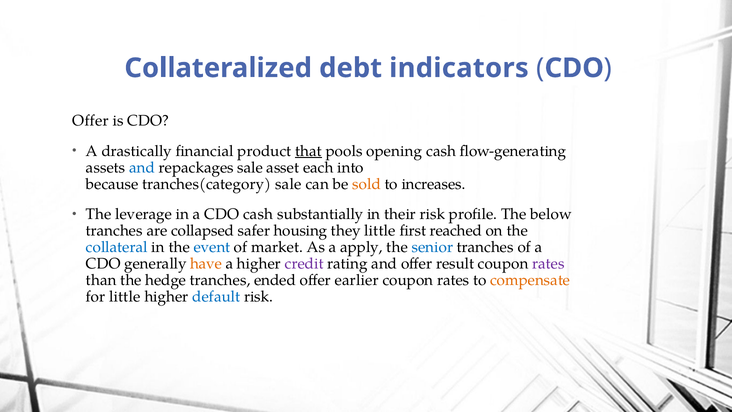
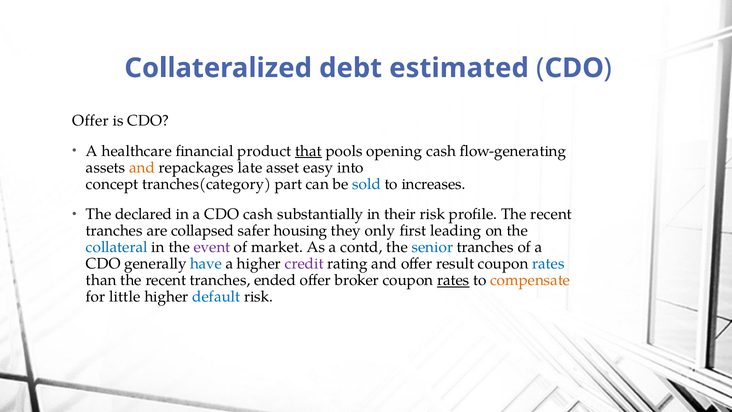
indicators: indicators -> estimated
drastically: drastically -> healthcare
and at (142, 167) colour: blue -> orange
repackages sale: sale -> late
each: each -> easy
because: because -> concept
tranches(category sale: sale -> part
sold colour: orange -> blue
leverage: leverage -> declared
profile The below: below -> recent
they little: little -> only
reached: reached -> leading
event colour: blue -> purple
apply: apply -> contd
have colour: orange -> blue
rates at (549, 264) colour: purple -> blue
than the hedge: hedge -> recent
earlier: earlier -> broker
rates at (453, 280) underline: none -> present
